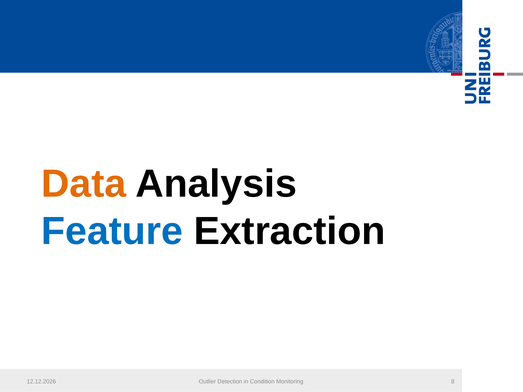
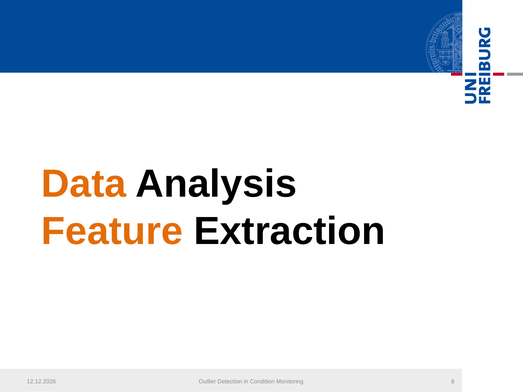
Feature colour: blue -> orange
